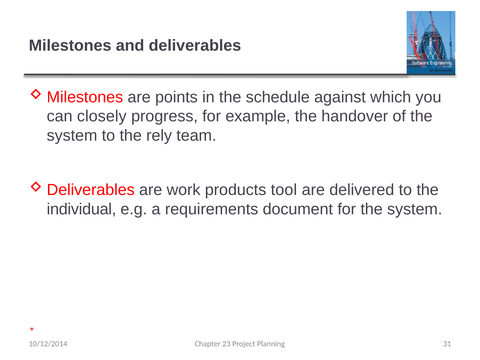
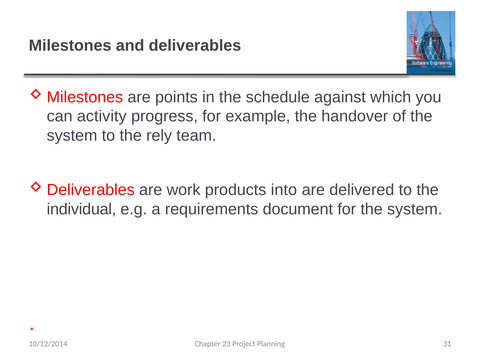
closely: closely -> activity
tool: tool -> into
